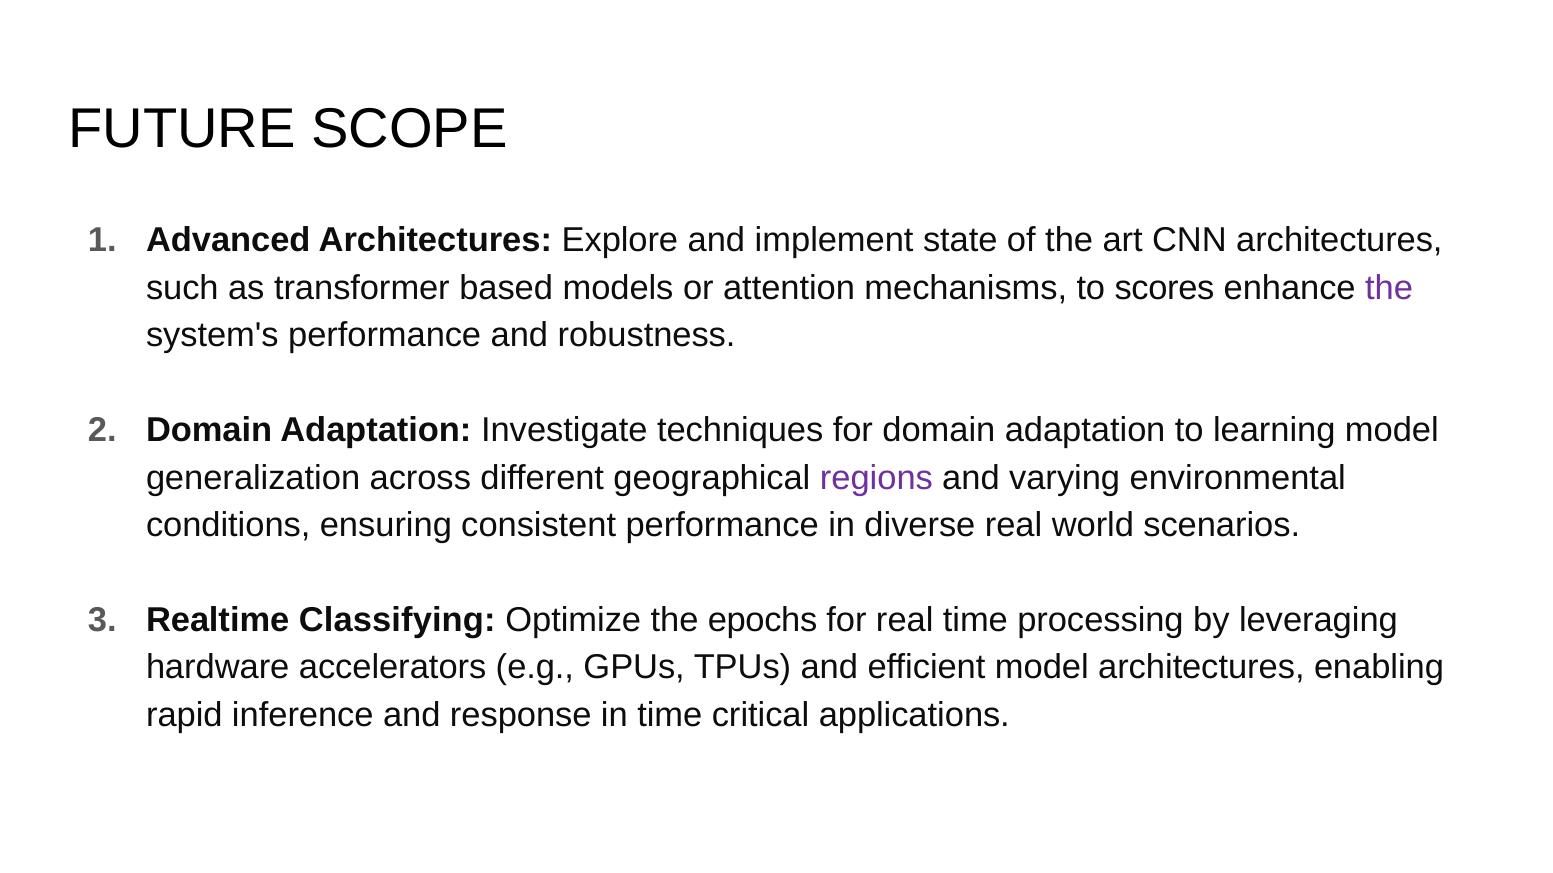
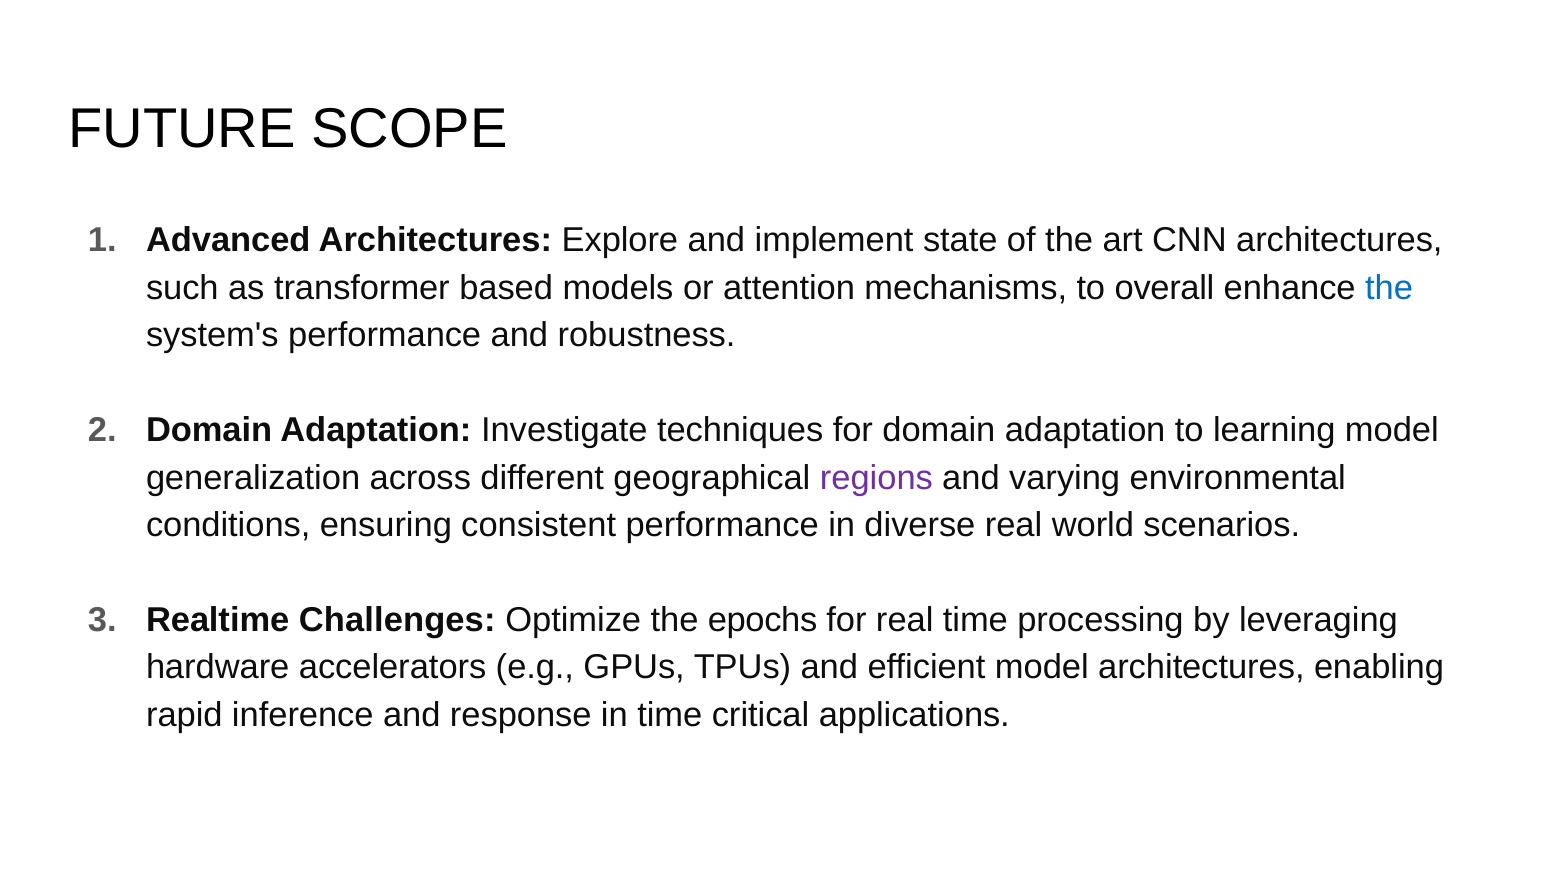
scores: scores -> overall
the at (1389, 288) colour: purple -> blue
Classifying: Classifying -> Challenges
